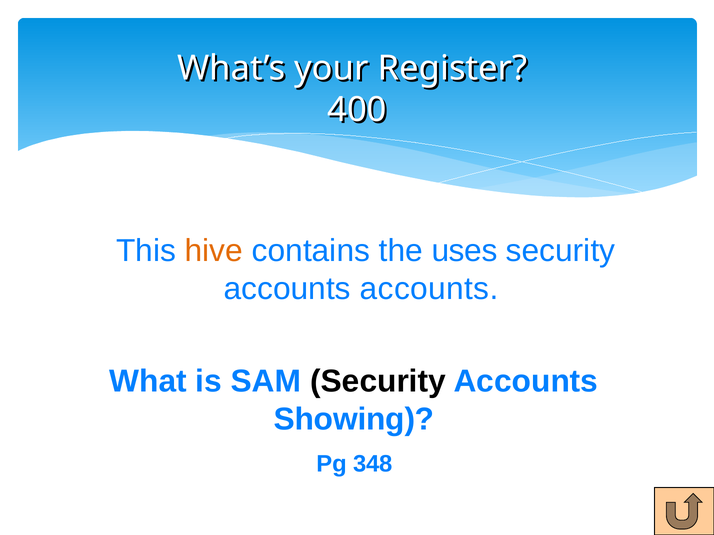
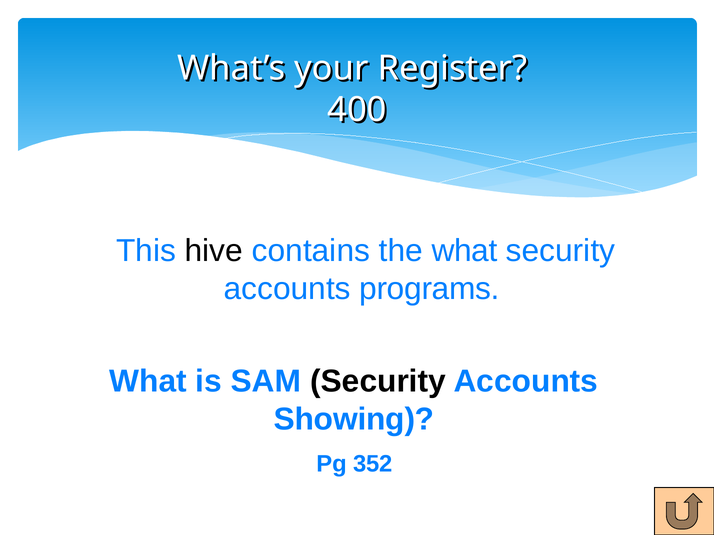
hive colour: orange -> black
the uses: uses -> what
accounts accounts: accounts -> programs
348: 348 -> 352
